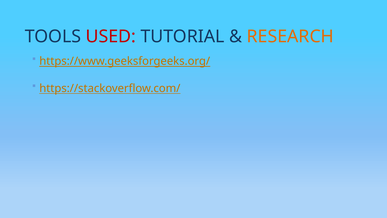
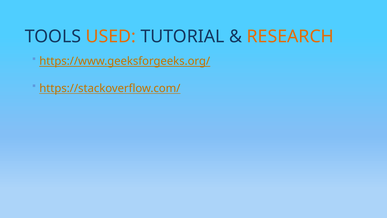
USED colour: red -> orange
